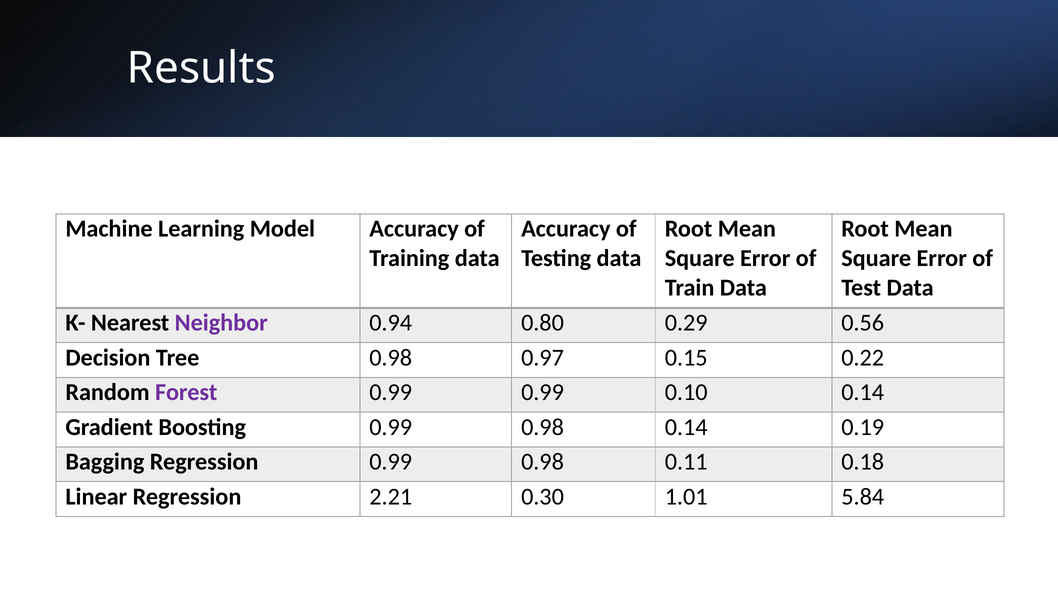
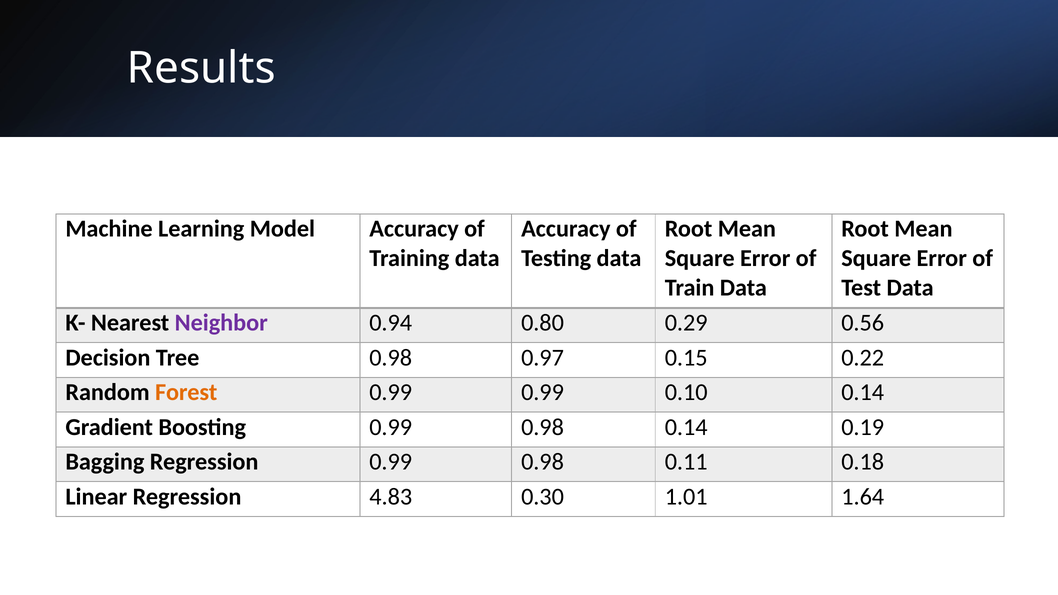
Forest colour: purple -> orange
2.21: 2.21 -> 4.83
5.84: 5.84 -> 1.64
